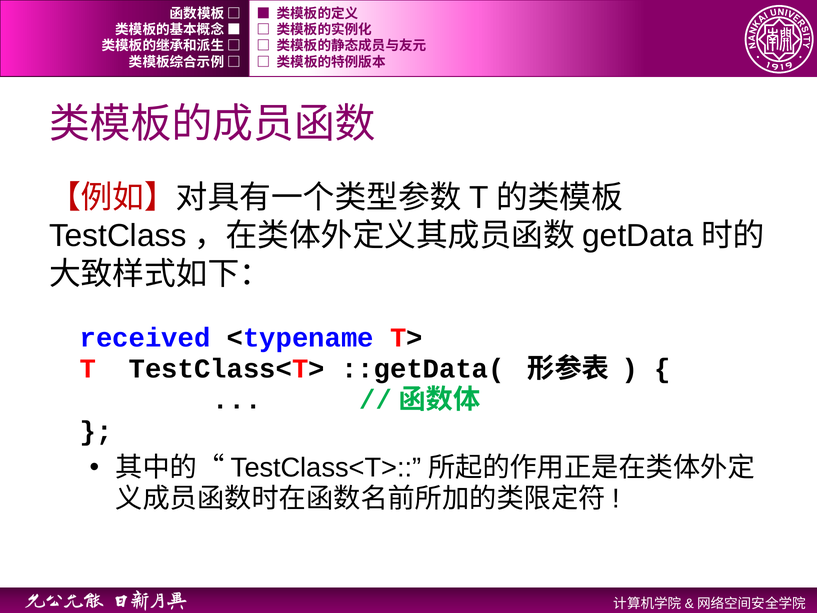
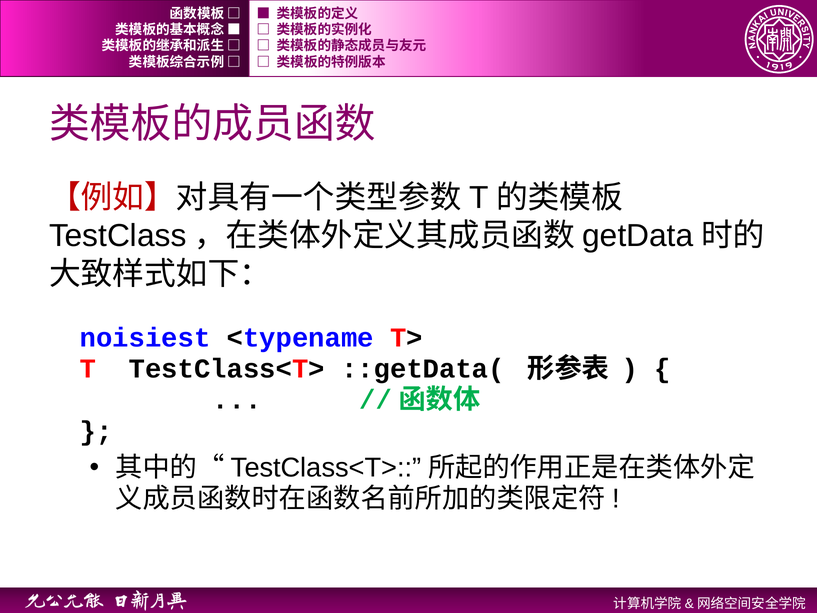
received: received -> noisiest
